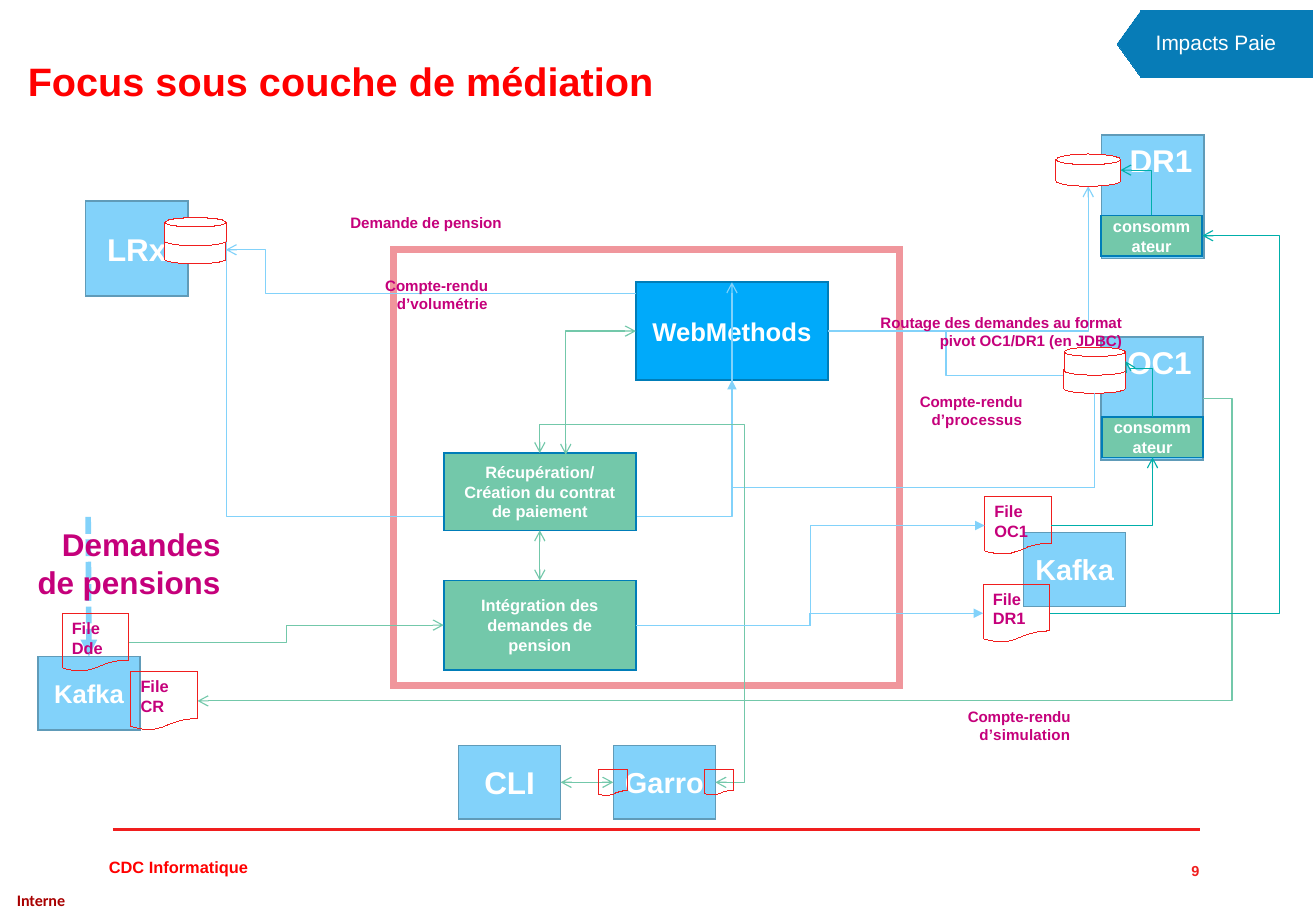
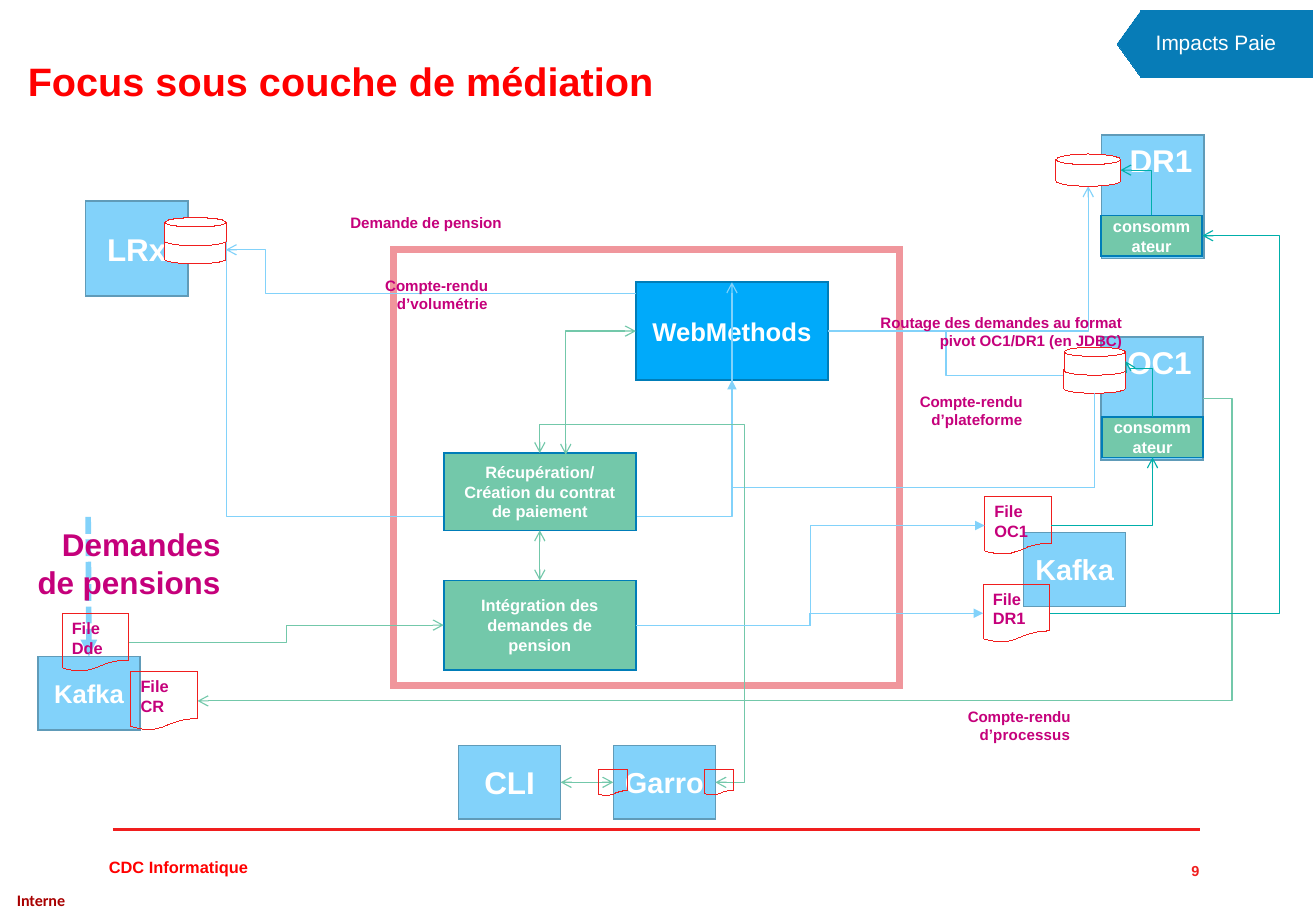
d’processus: d’processus -> d’plateforme
d’simulation: d’simulation -> d’processus
